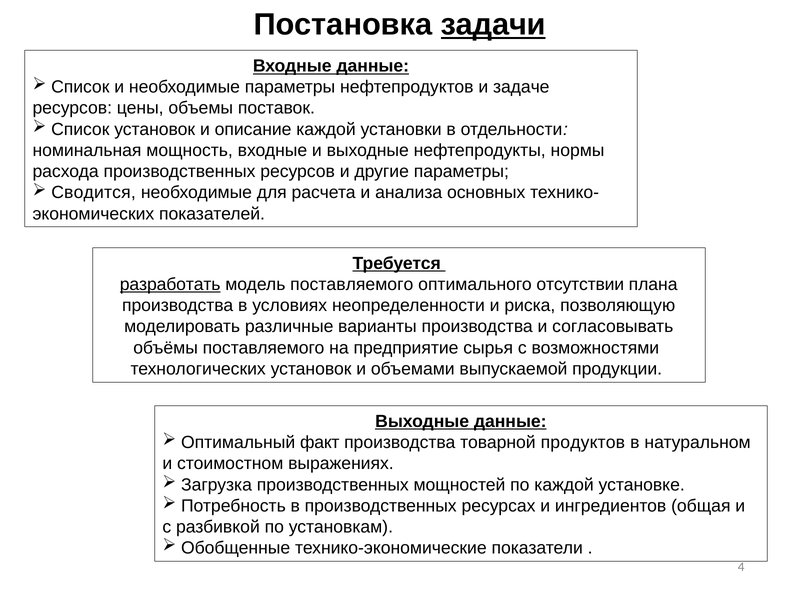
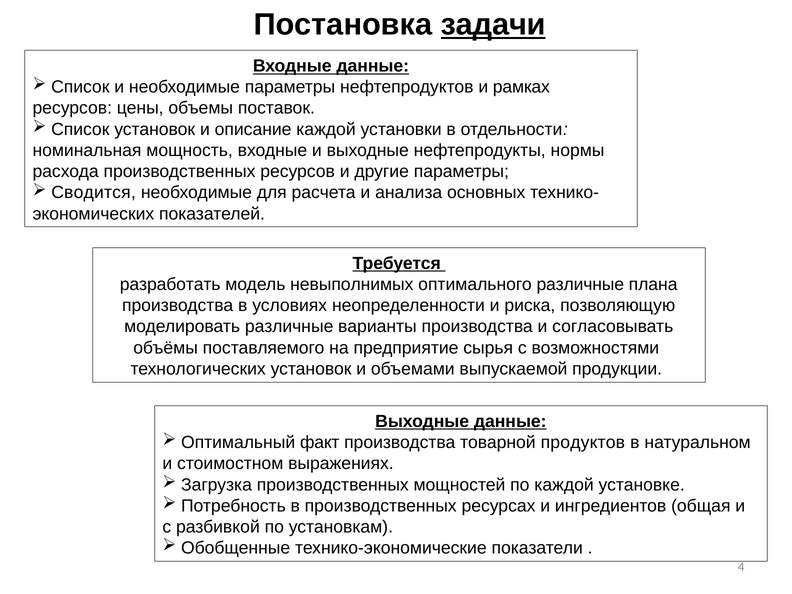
задаче: задаче -> рамках
разработать underline: present -> none
модель поставляемого: поставляемого -> невыполнимых
оптимального отсутствии: отсутствии -> различные
